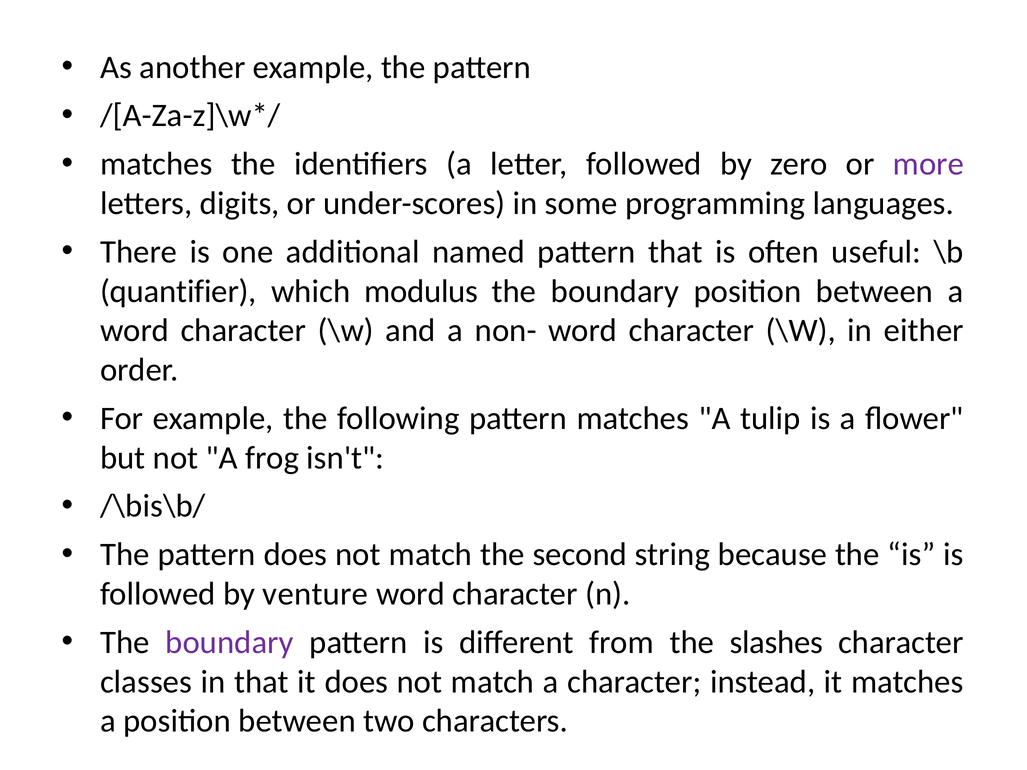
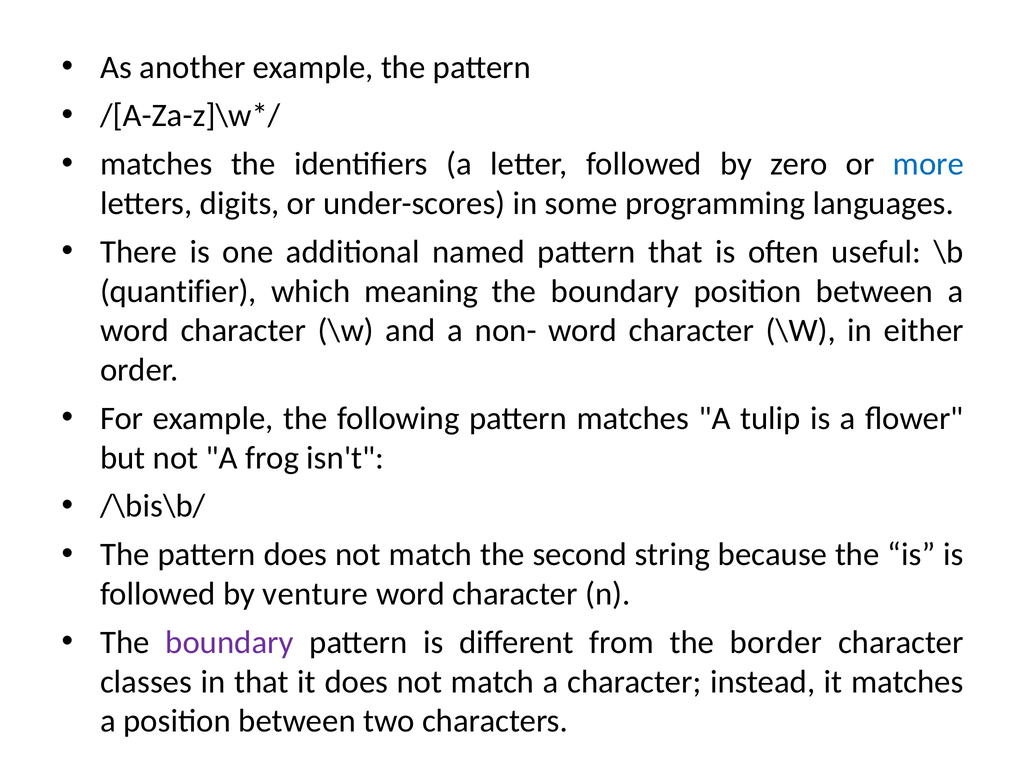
more colour: purple -> blue
modulus: modulus -> meaning
slashes: slashes -> border
